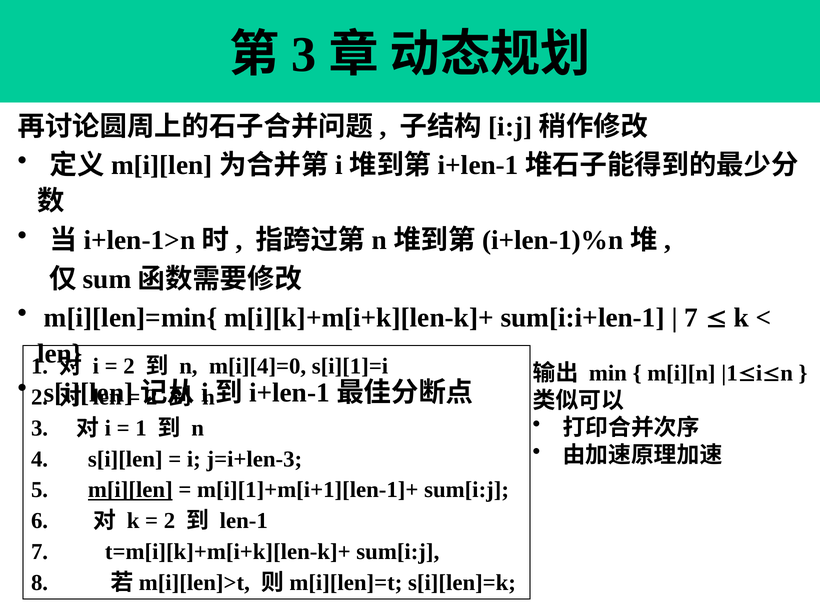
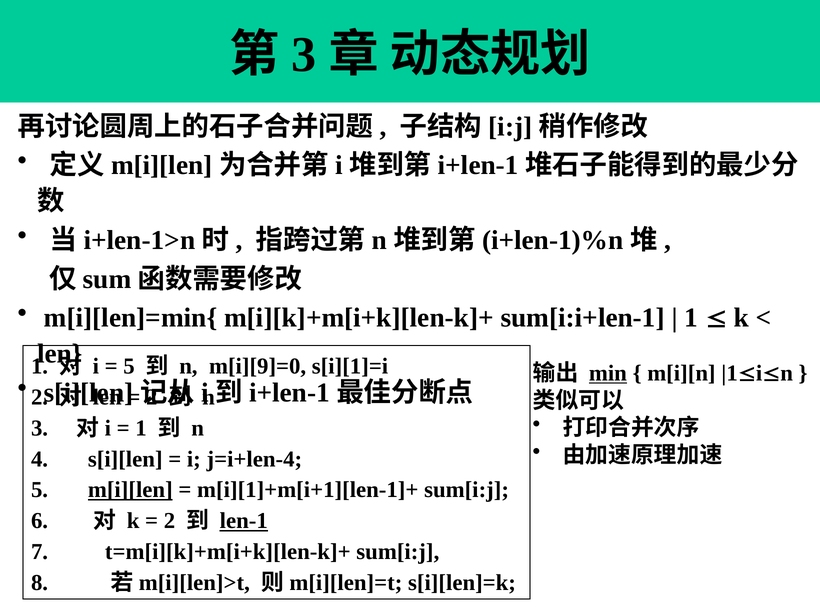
7 at (691, 318): 7 -> 1
2 at (129, 366): 2 -> 5
m[i][4]=0: m[i][4]=0 -> m[i][9]=0
min underline: none -> present
j=i+len-3: j=i+len-3 -> j=i+len-4
len-1 underline: none -> present
